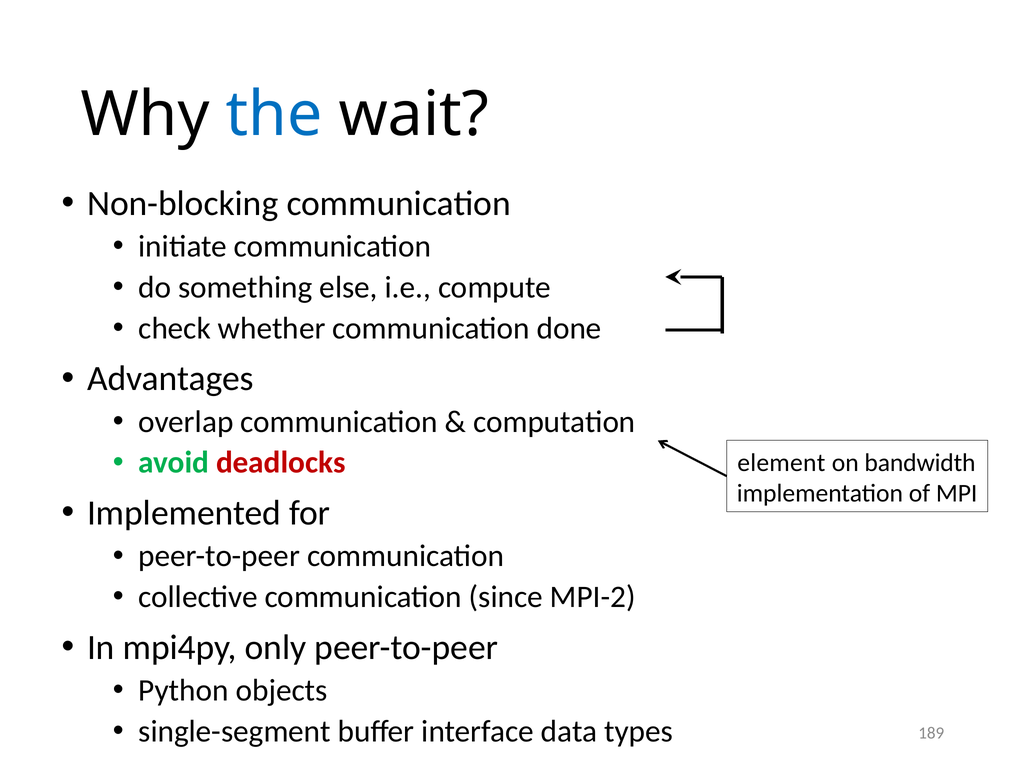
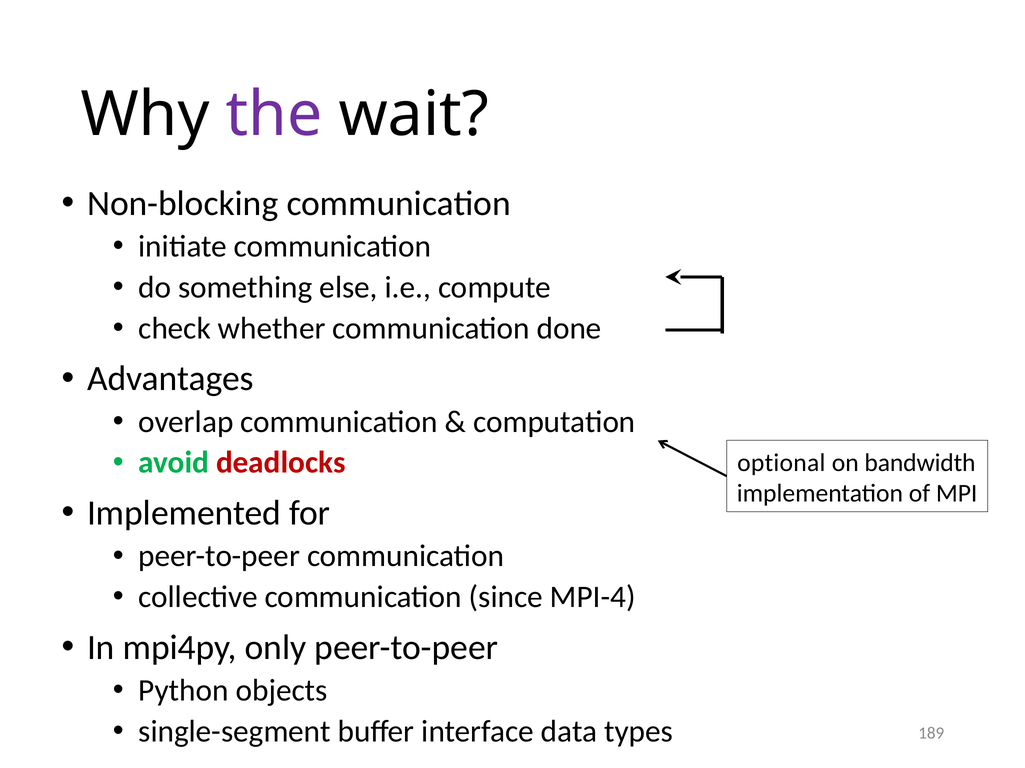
the colour: blue -> purple
element: element -> optional
MPI-2: MPI-2 -> MPI-4
